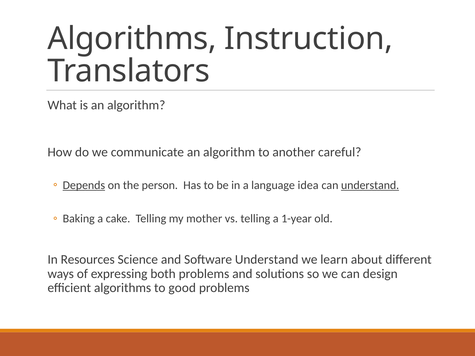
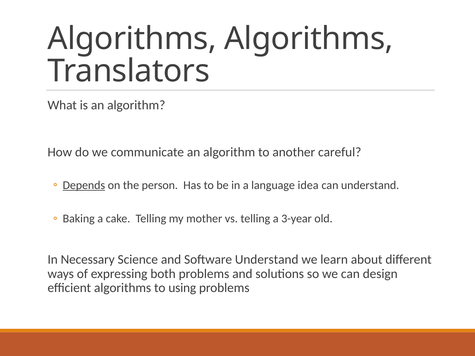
Algorithms Instruction: Instruction -> Algorithms
understand at (370, 185) underline: present -> none
1-year: 1-year -> 3-year
Resources: Resources -> Necessary
good: good -> using
